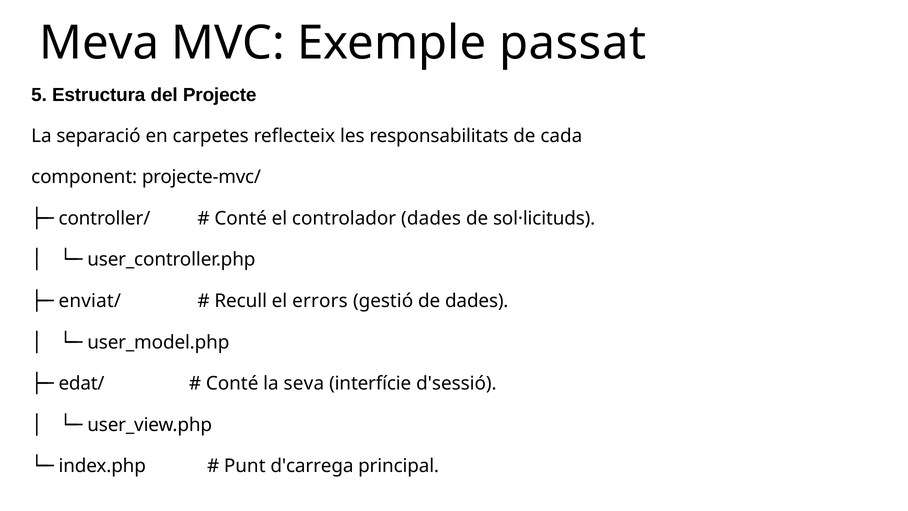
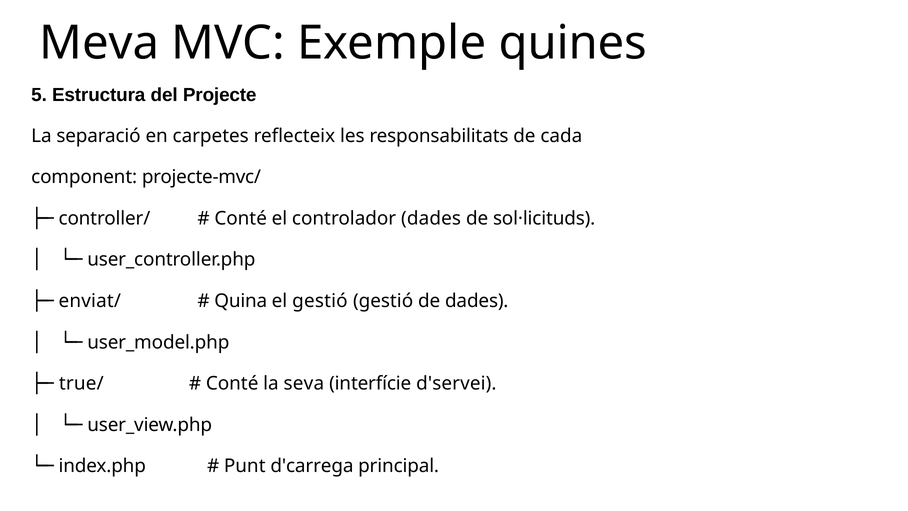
passat: passat -> quines
Recull: Recull -> Quina
el errors: errors -> gestió
edat/: edat/ -> true/
d'sessió: d'sessió -> d'servei
